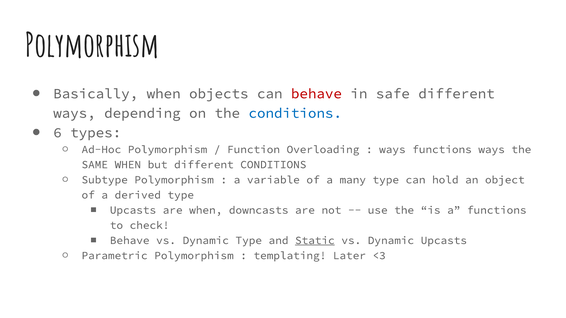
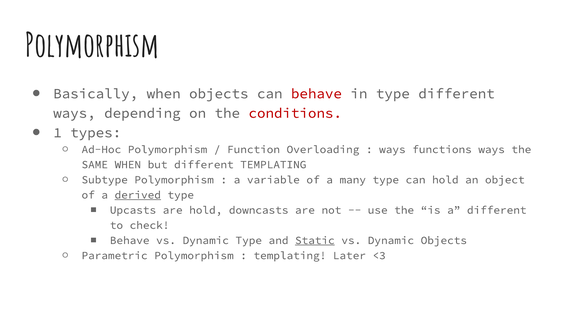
in safe: safe -> type
conditions at (295, 113) colour: blue -> red
6: 6 -> 1
different CONDITIONS: CONDITIONS -> TEMPLATING
derived underline: none -> present
are when: when -> hold
a functions: functions -> different
Dynamic Upcasts: Upcasts -> Objects
